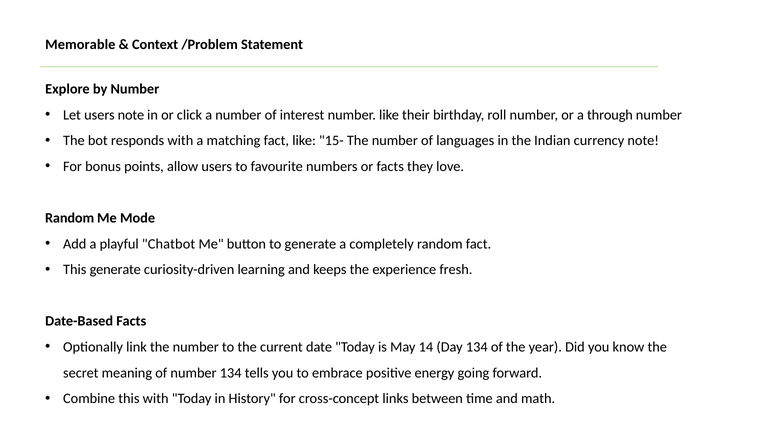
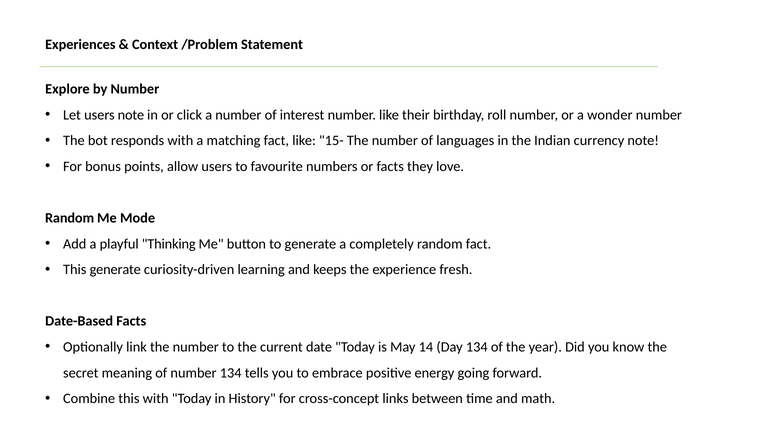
Memorable: Memorable -> Experiences
through: through -> wonder
Chatbot: Chatbot -> Thinking
